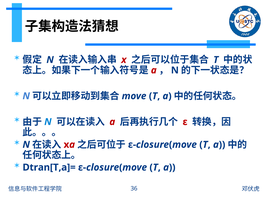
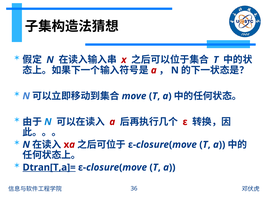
Dtran[T,a]= underline: none -> present
